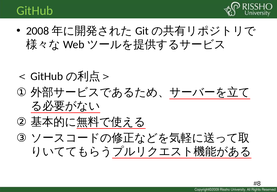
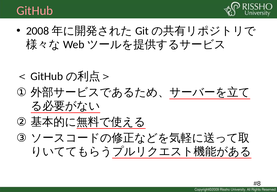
GitHub colour: light green -> pink
